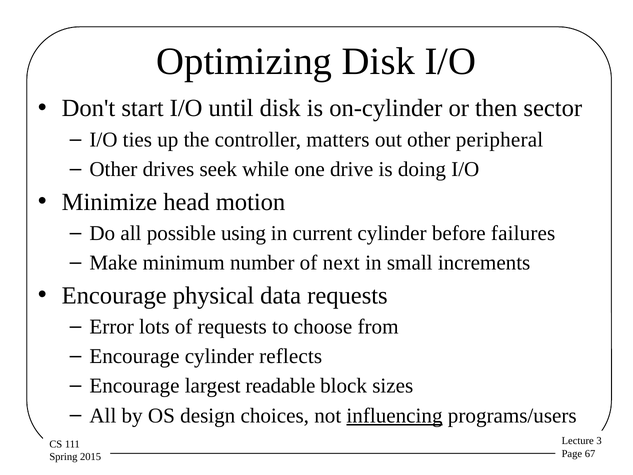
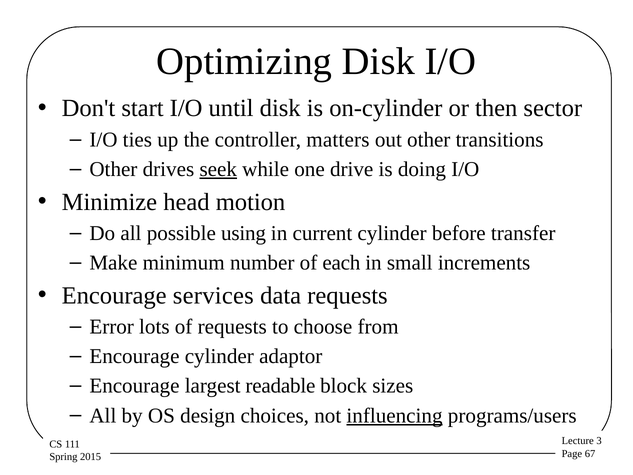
peripheral: peripheral -> transitions
seek underline: none -> present
failures: failures -> transfer
next: next -> each
physical: physical -> services
reflects: reflects -> adaptor
